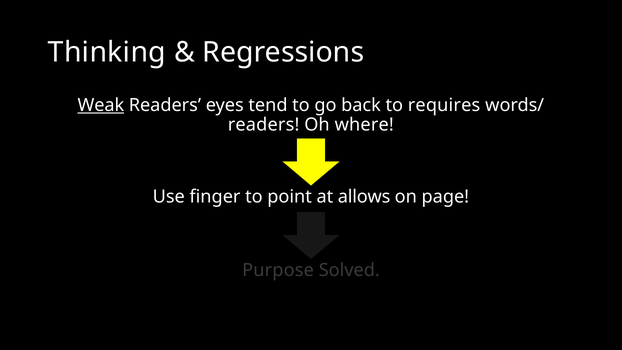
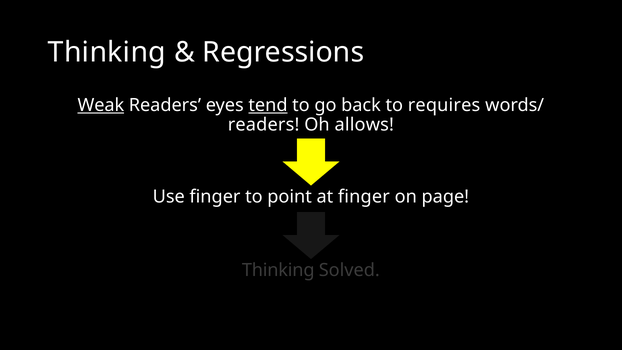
tend underline: none -> present
where: where -> allows
at allows: allows -> finger
Purpose at (278, 270): Purpose -> Thinking
